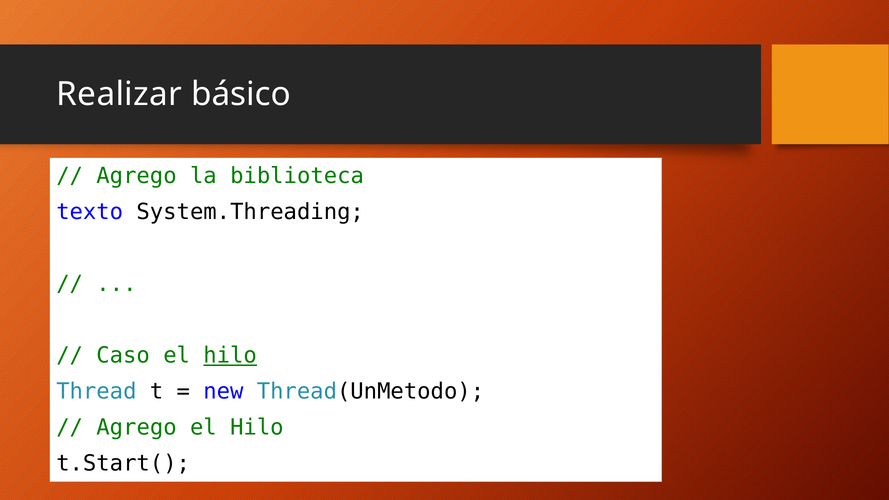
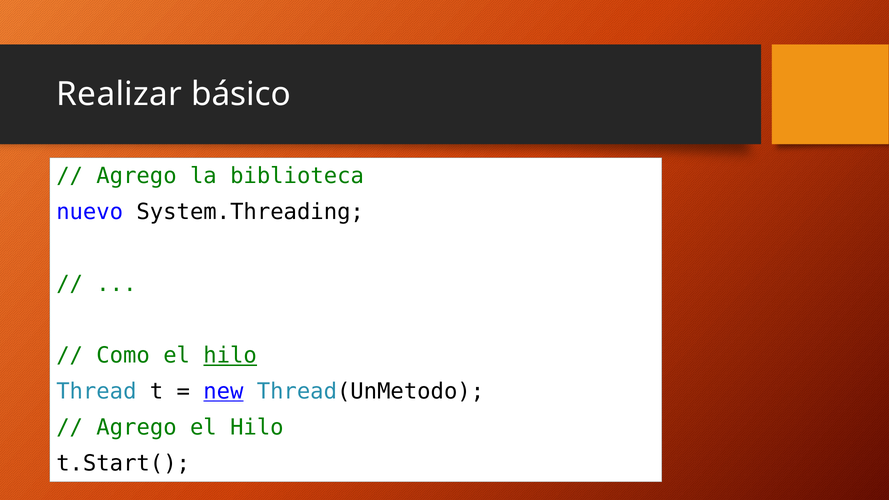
texto: texto -> nuevo
Caso: Caso -> Como
new underline: none -> present
